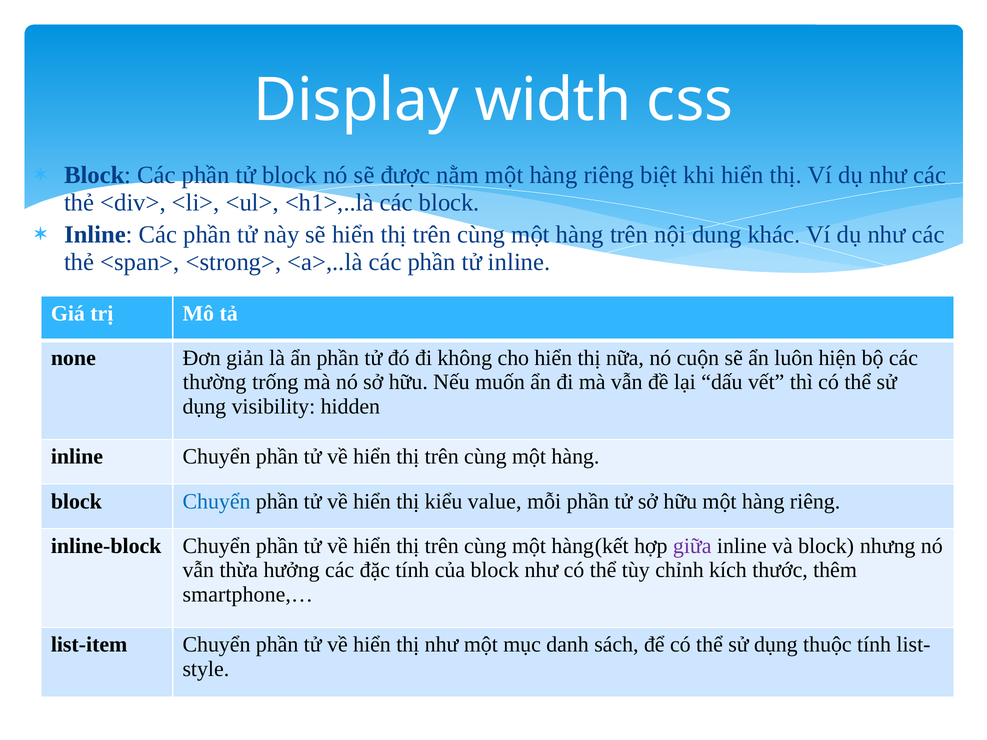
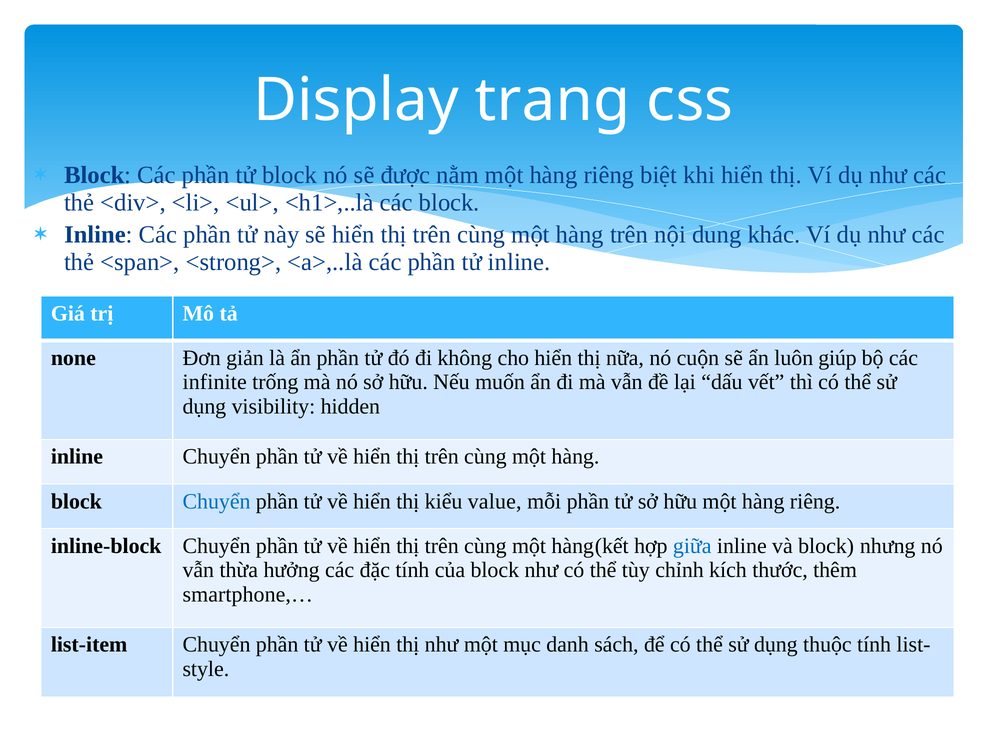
width: width -> trang
hiện: hiện -> giúp
thường: thường -> infinite
giữa colour: purple -> blue
